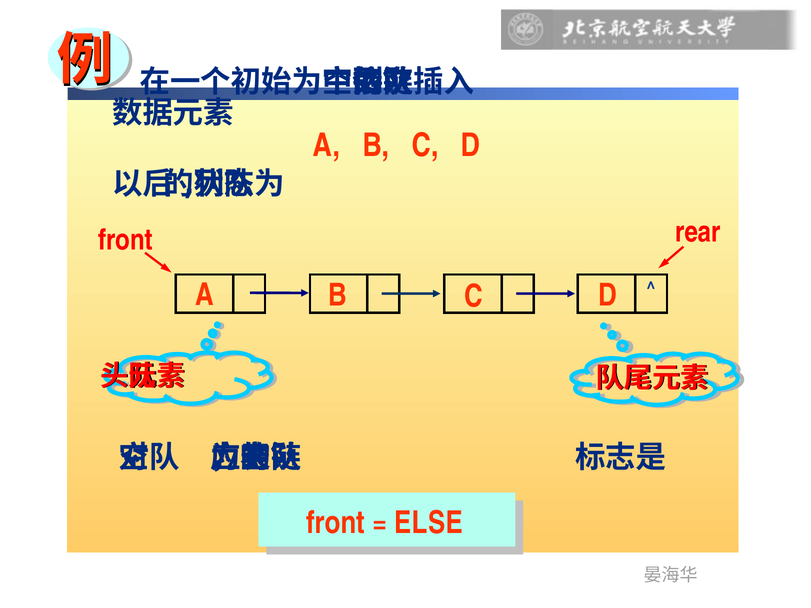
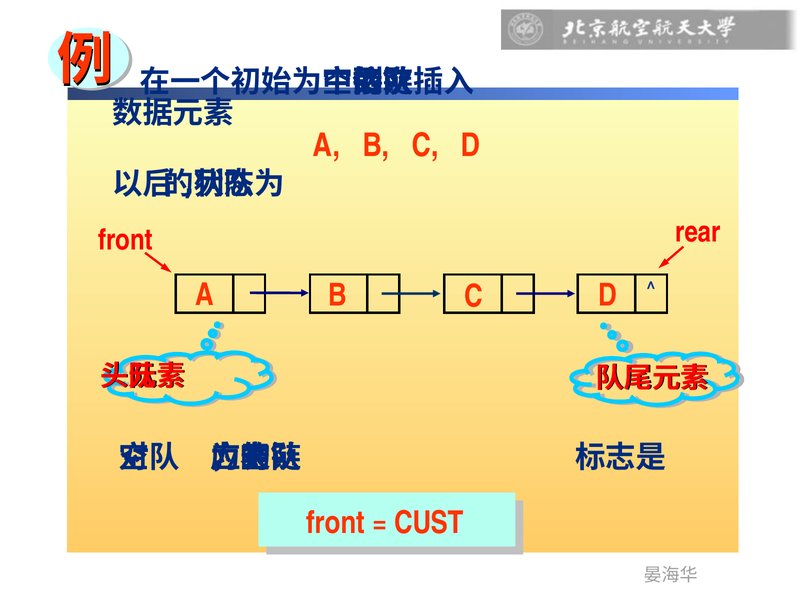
ELSE: ELSE -> CUST
